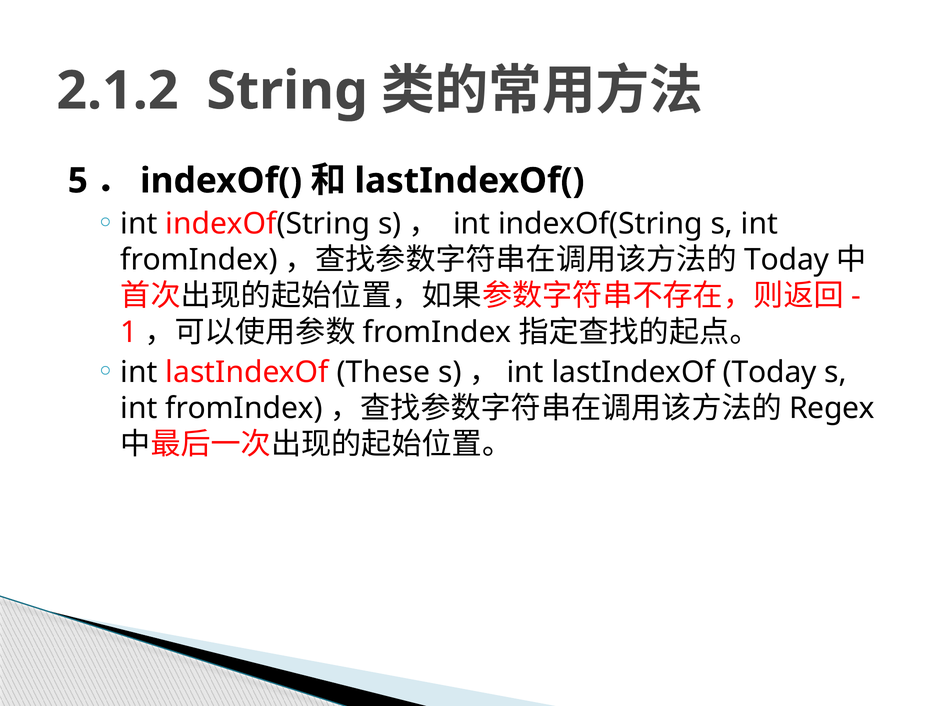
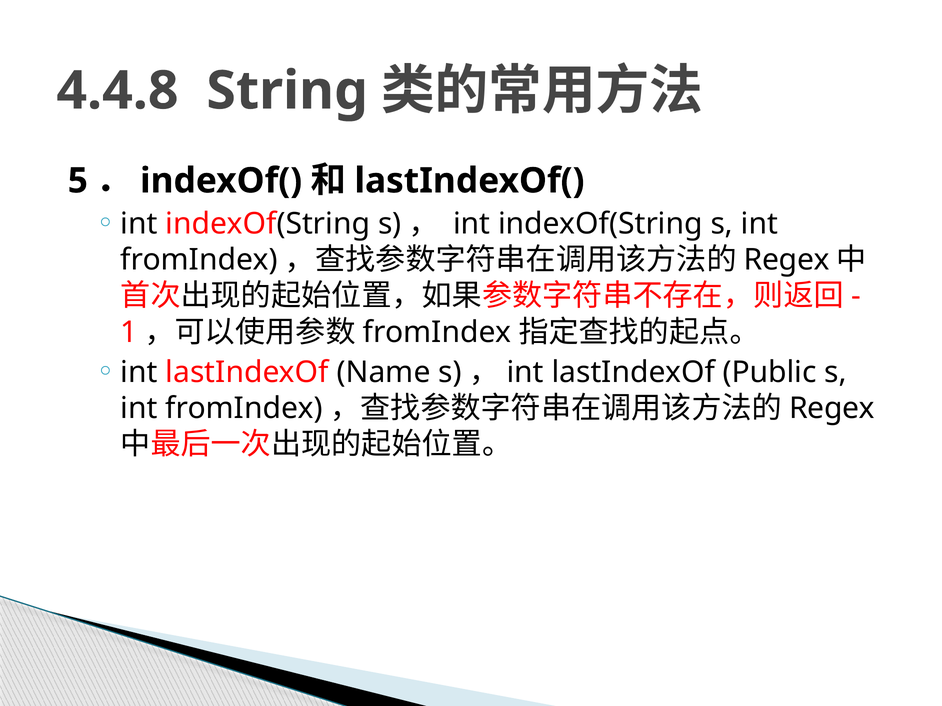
2.1.2: 2.1.2 -> 4.4.8
Today at (787, 260): Today -> Regex
These: These -> Name
lastIndexOf Today: Today -> Public
